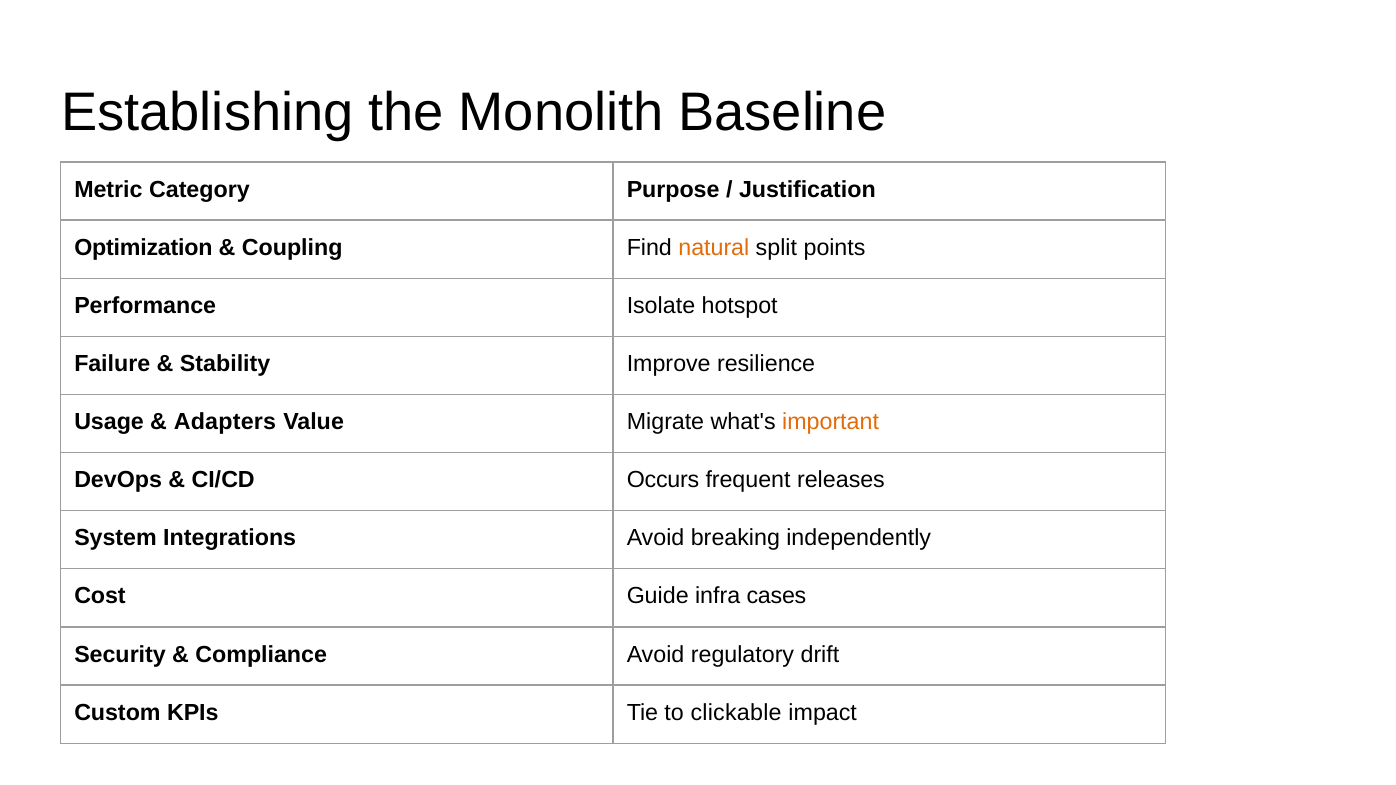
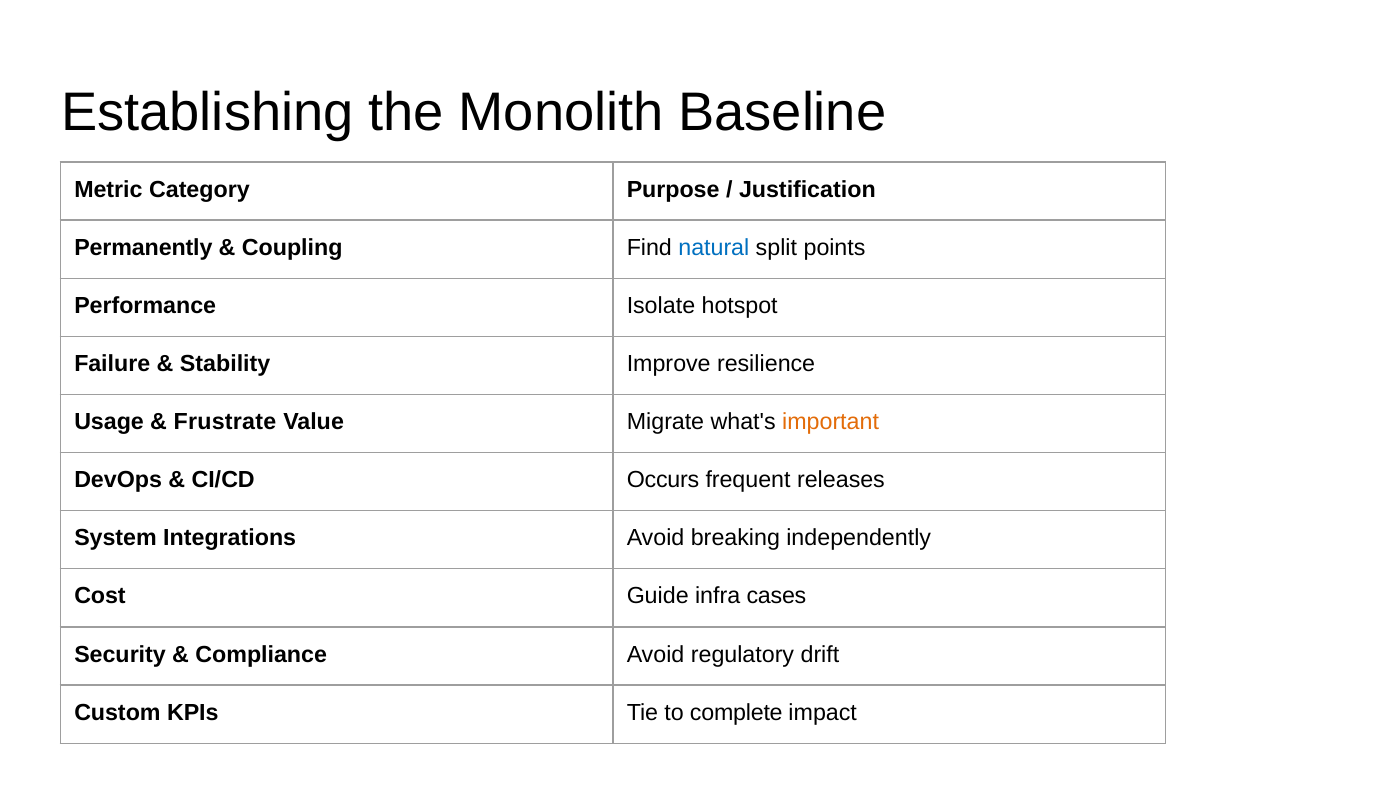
Optimization: Optimization -> Permanently
natural colour: orange -> blue
Adapters: Adapters -> Frustrate
clickable: clickable -> complete
